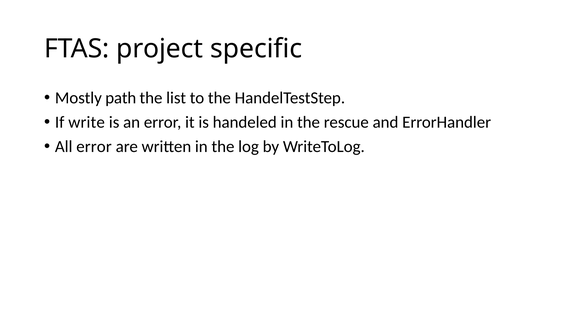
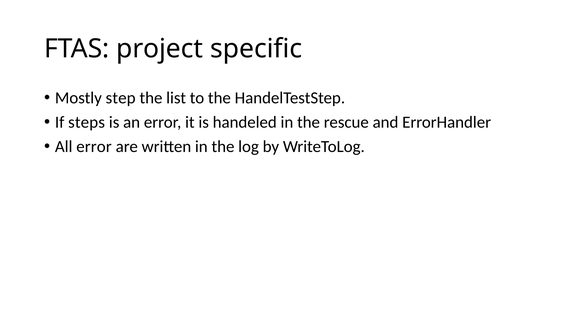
path: path -> step
write: write -> steps
